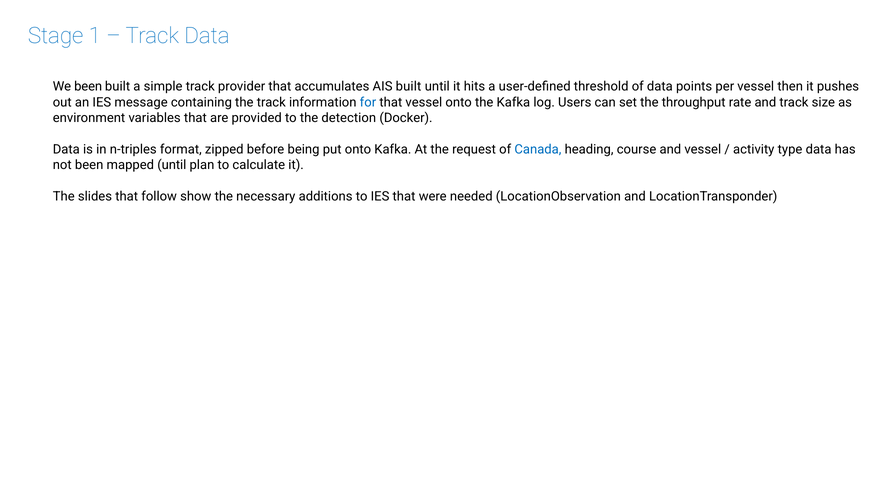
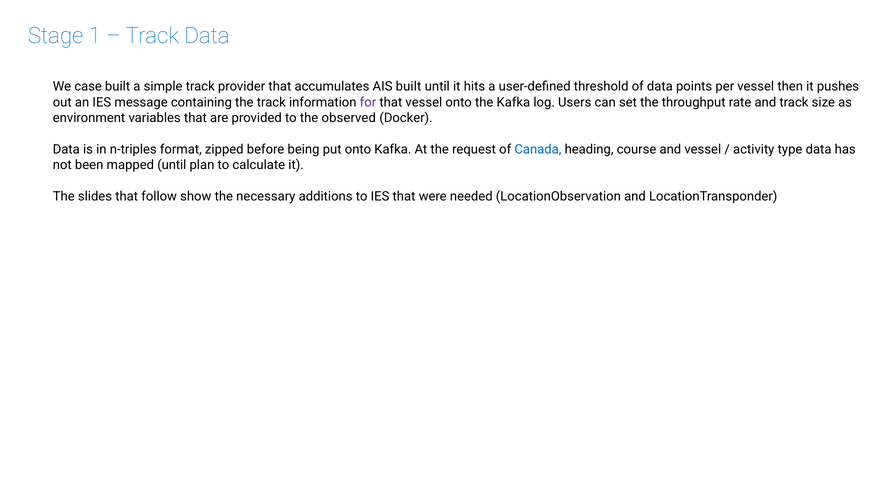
We been: been -> case
for colour: blue -> purple
detection: detection -> observed
